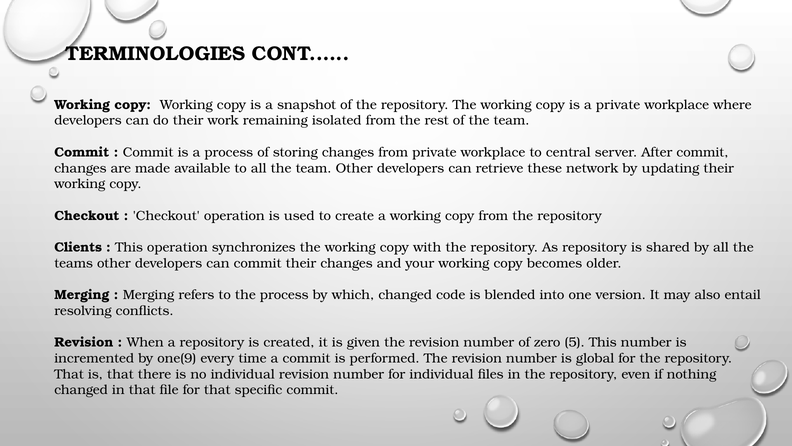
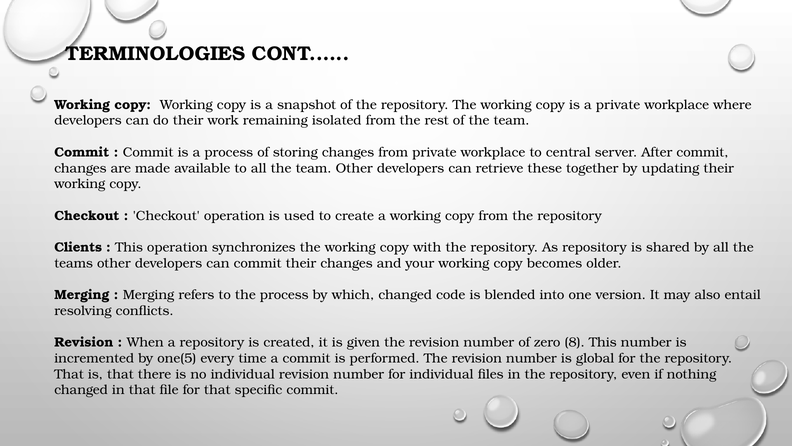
network: network -> together
5: 5 -> 8
one(9: one(9 -> one(5
